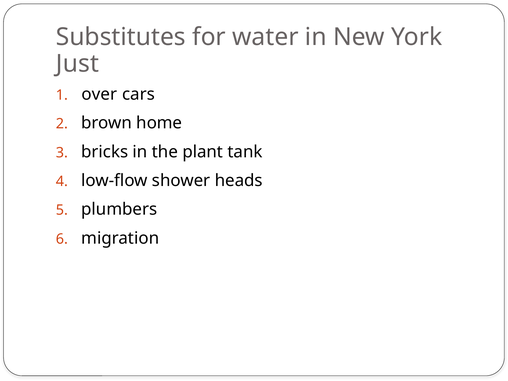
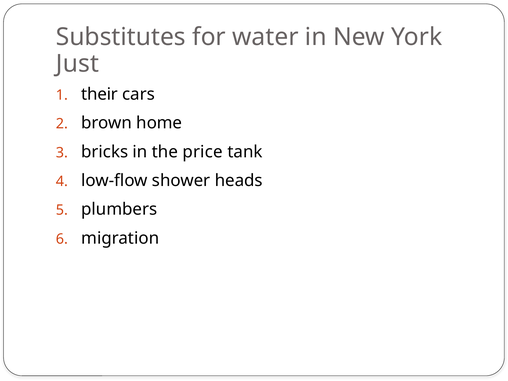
over: over -> their
plant: plant -> price
